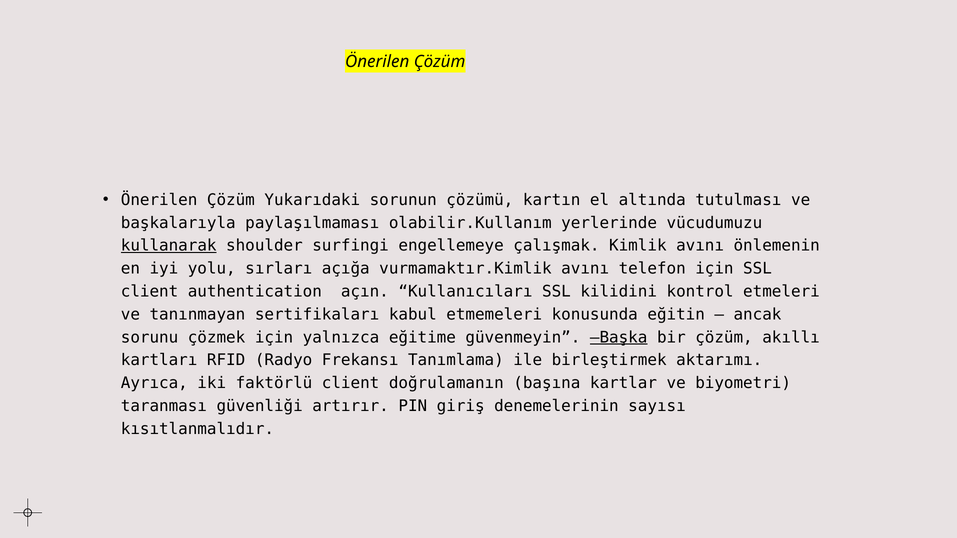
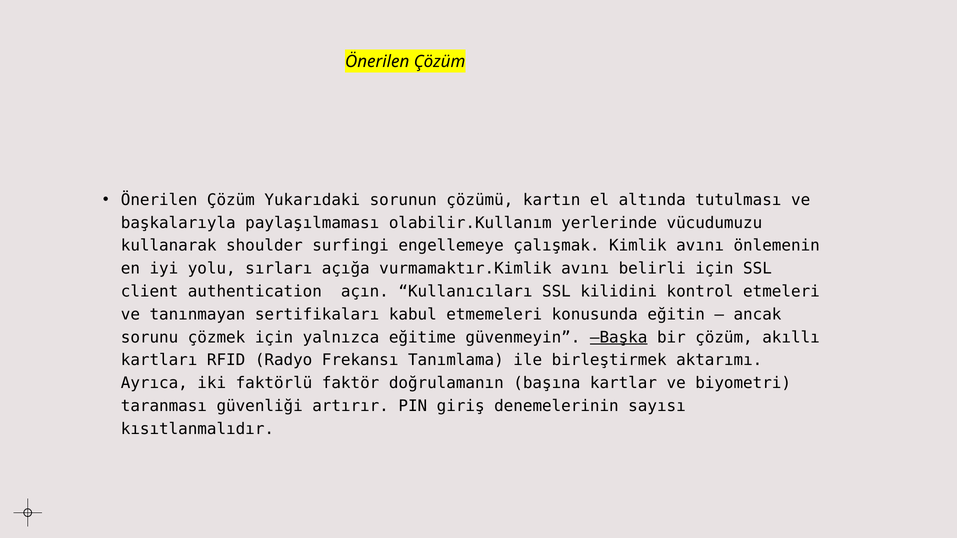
kullanarak underline: present -> none
telefon: telefon -> belirli
faktörlü client: client -> faktör
